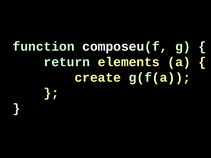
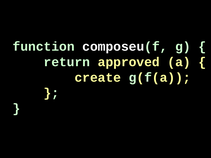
elements: elements -> approved
